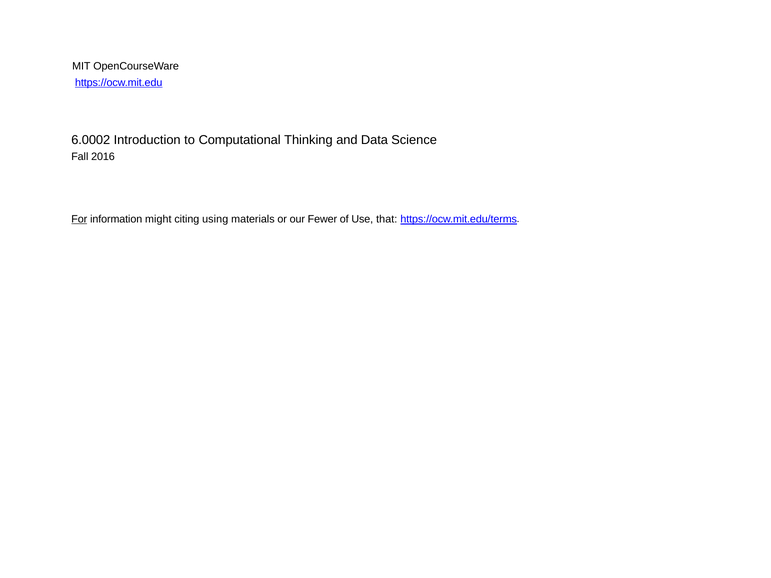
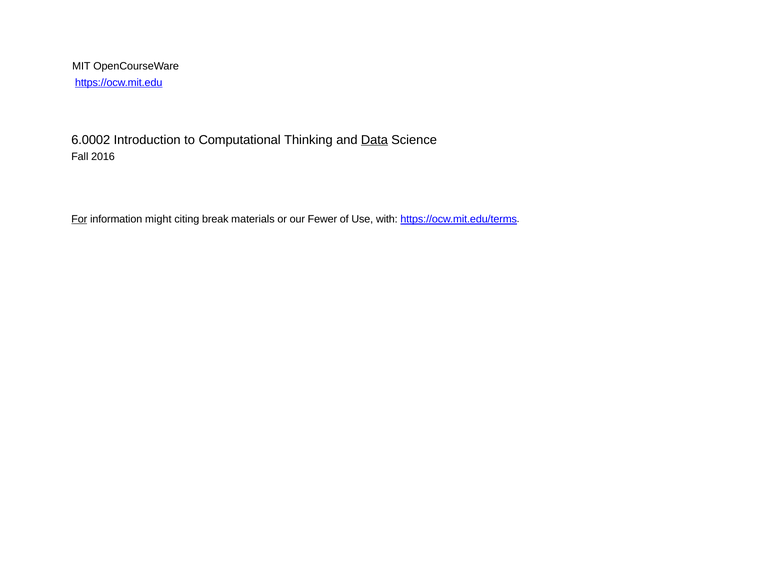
Data underline: none -> present
using: using -> break
that: that -> with
